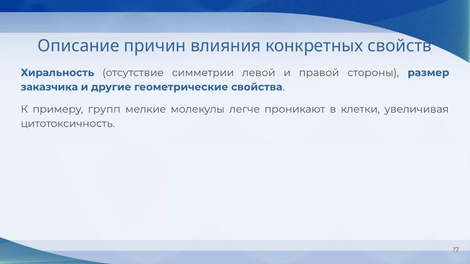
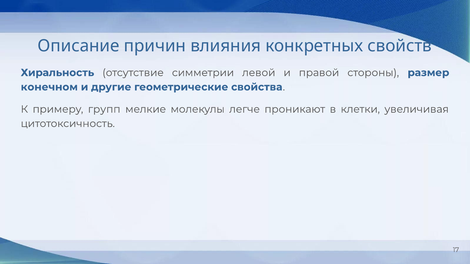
заказчика: заказчика -> конечном
